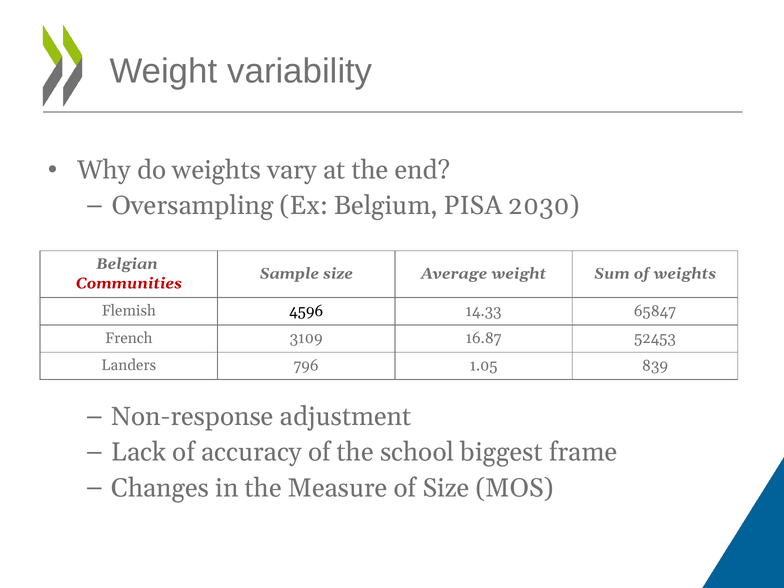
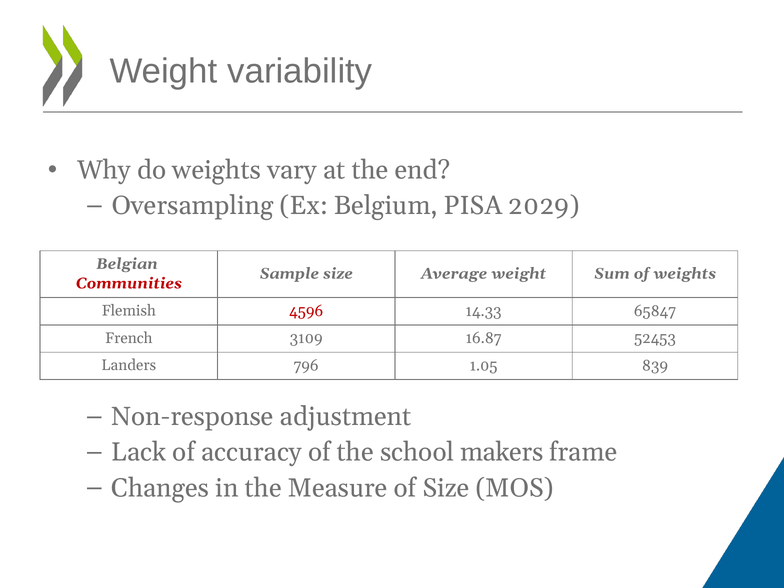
2030: 2030 -> 2029
4596 colour: black -> red
biggest: biggest -> makers
